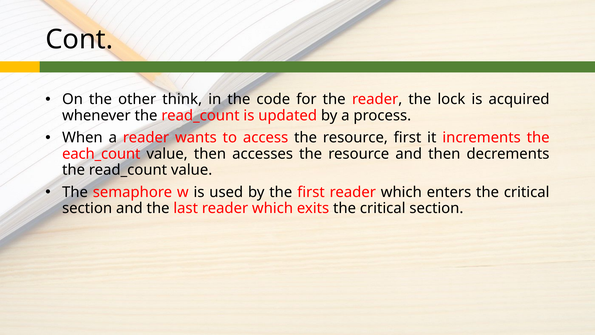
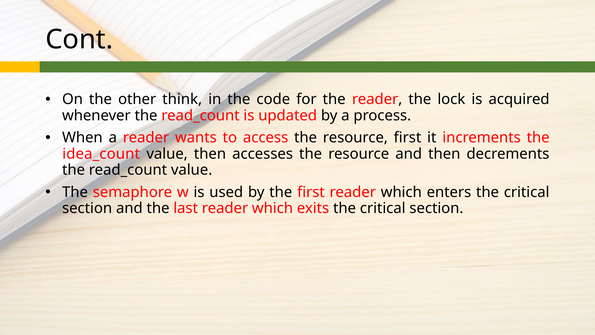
each_count: each_count -> idea_count
